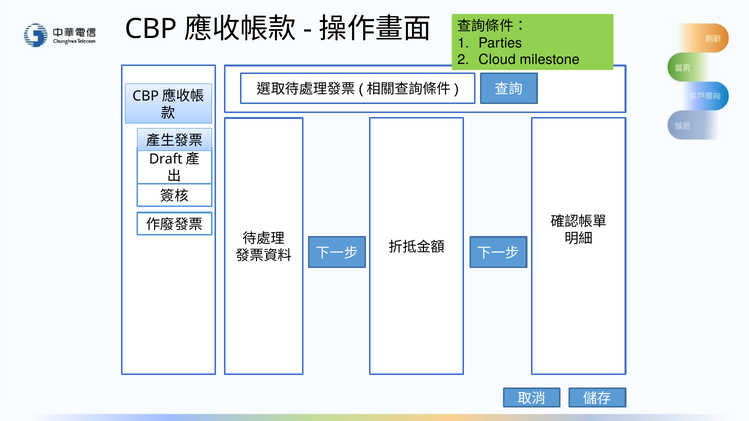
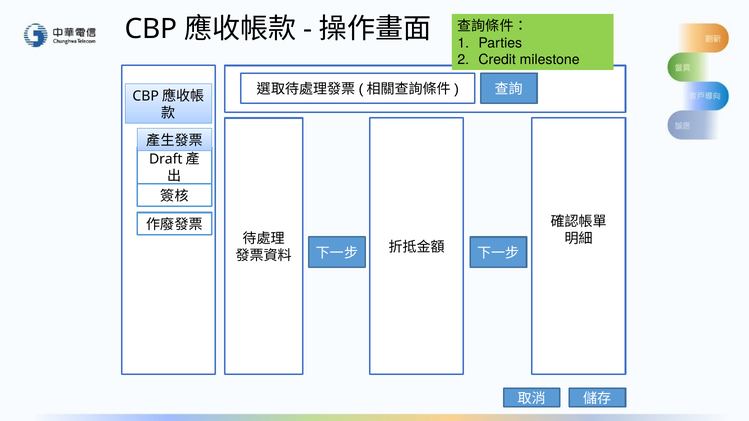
Cloud: Cloud -> Credit
